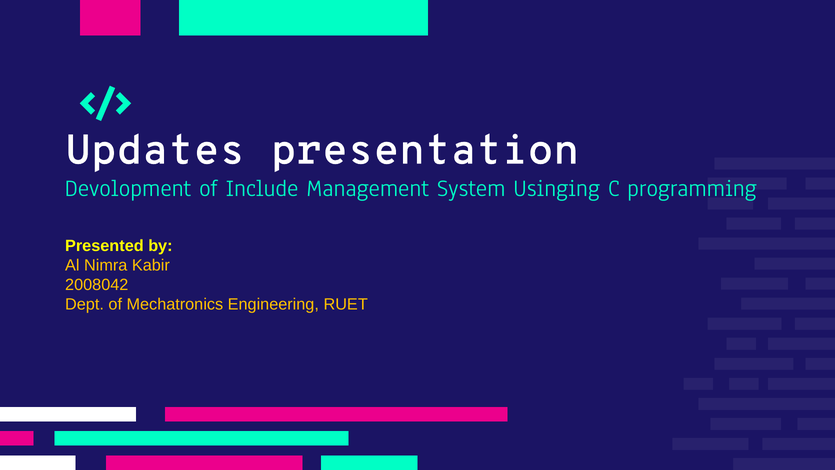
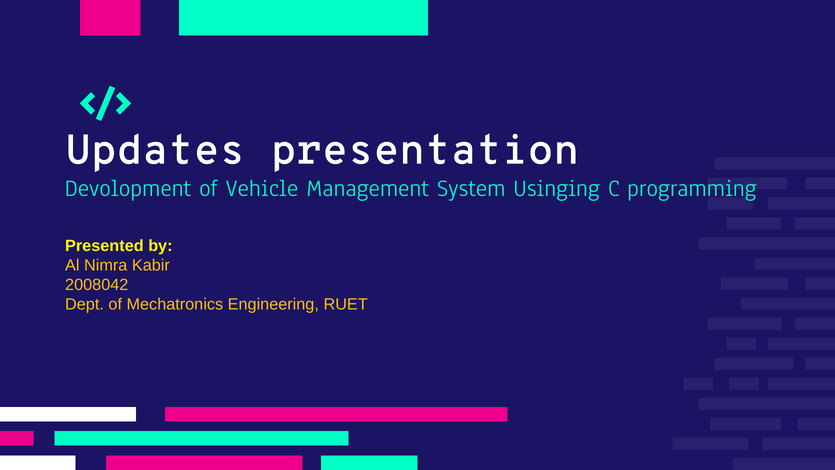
Include: Include -> Vehicle
